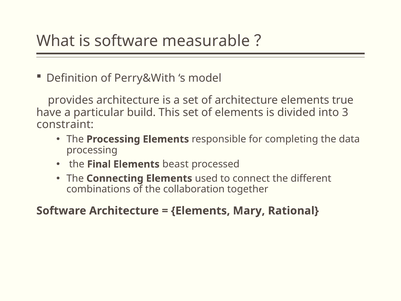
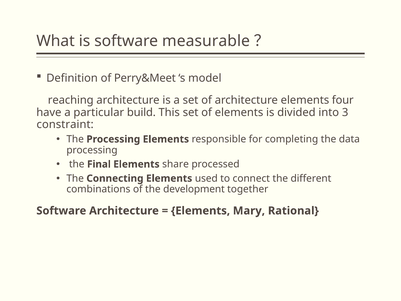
Perry&With: Perry&With -> Perry&Meet
provides: provides -> reaching
true: true -> four
beast: beast -> share
collaboration: collaboration -> development
